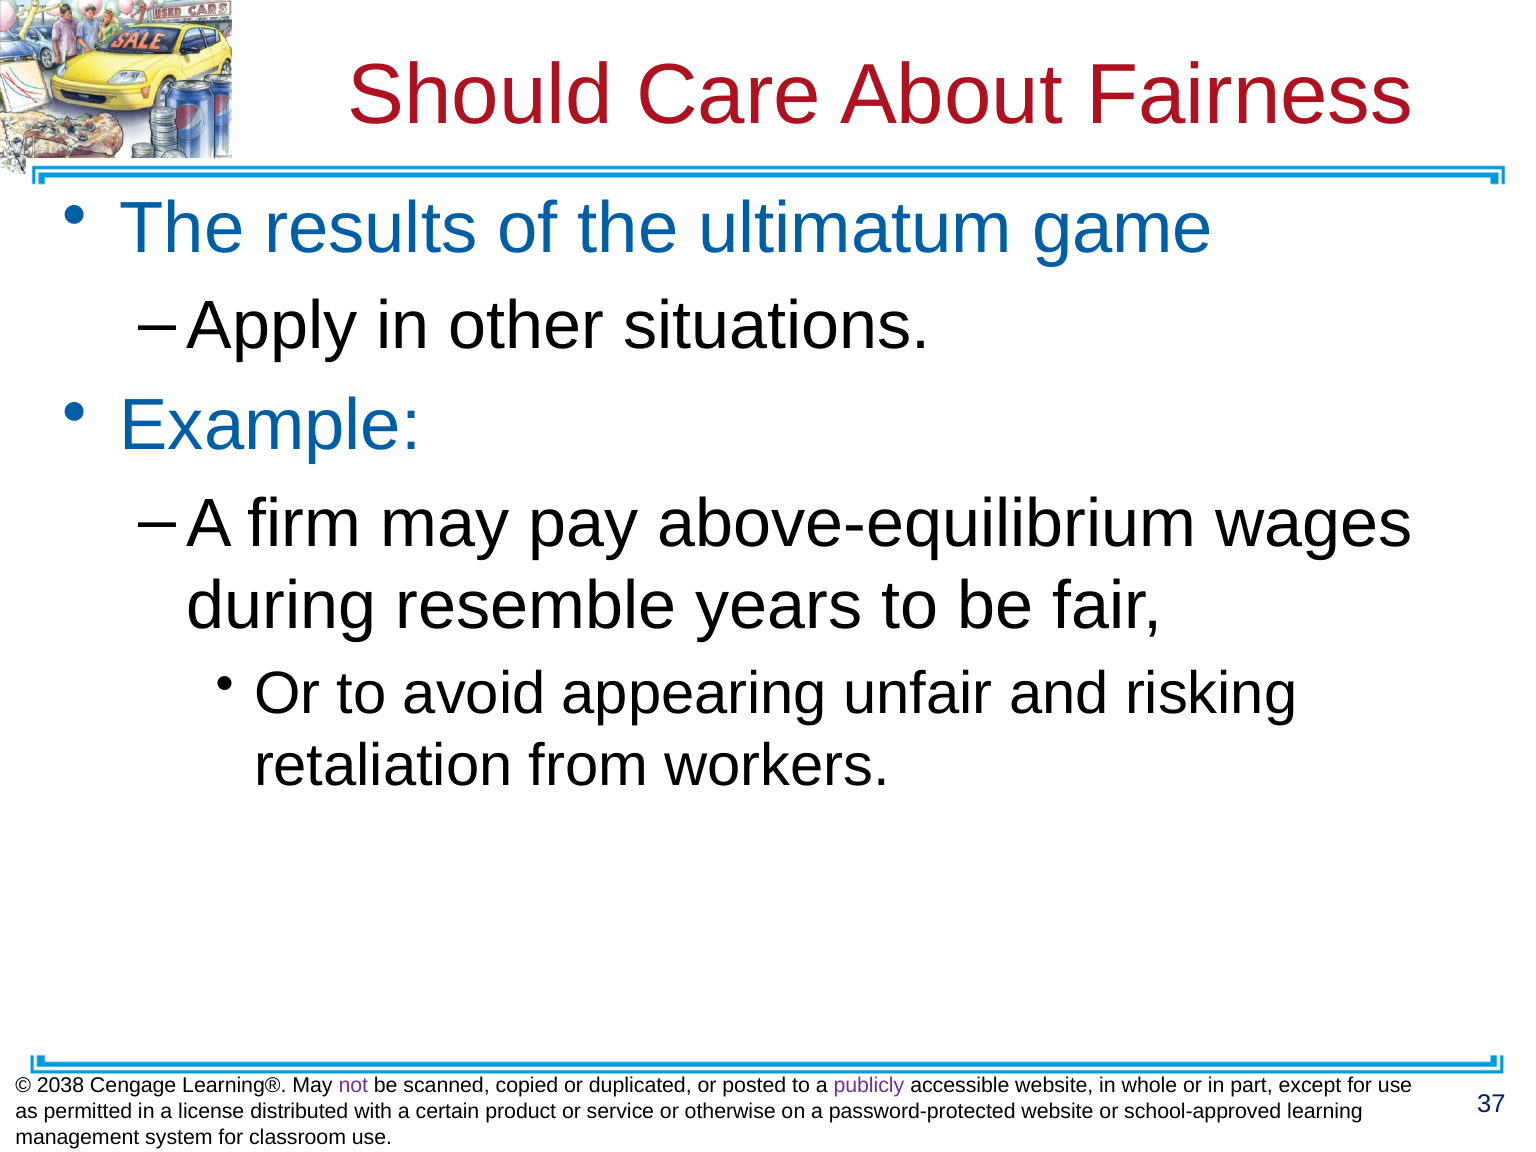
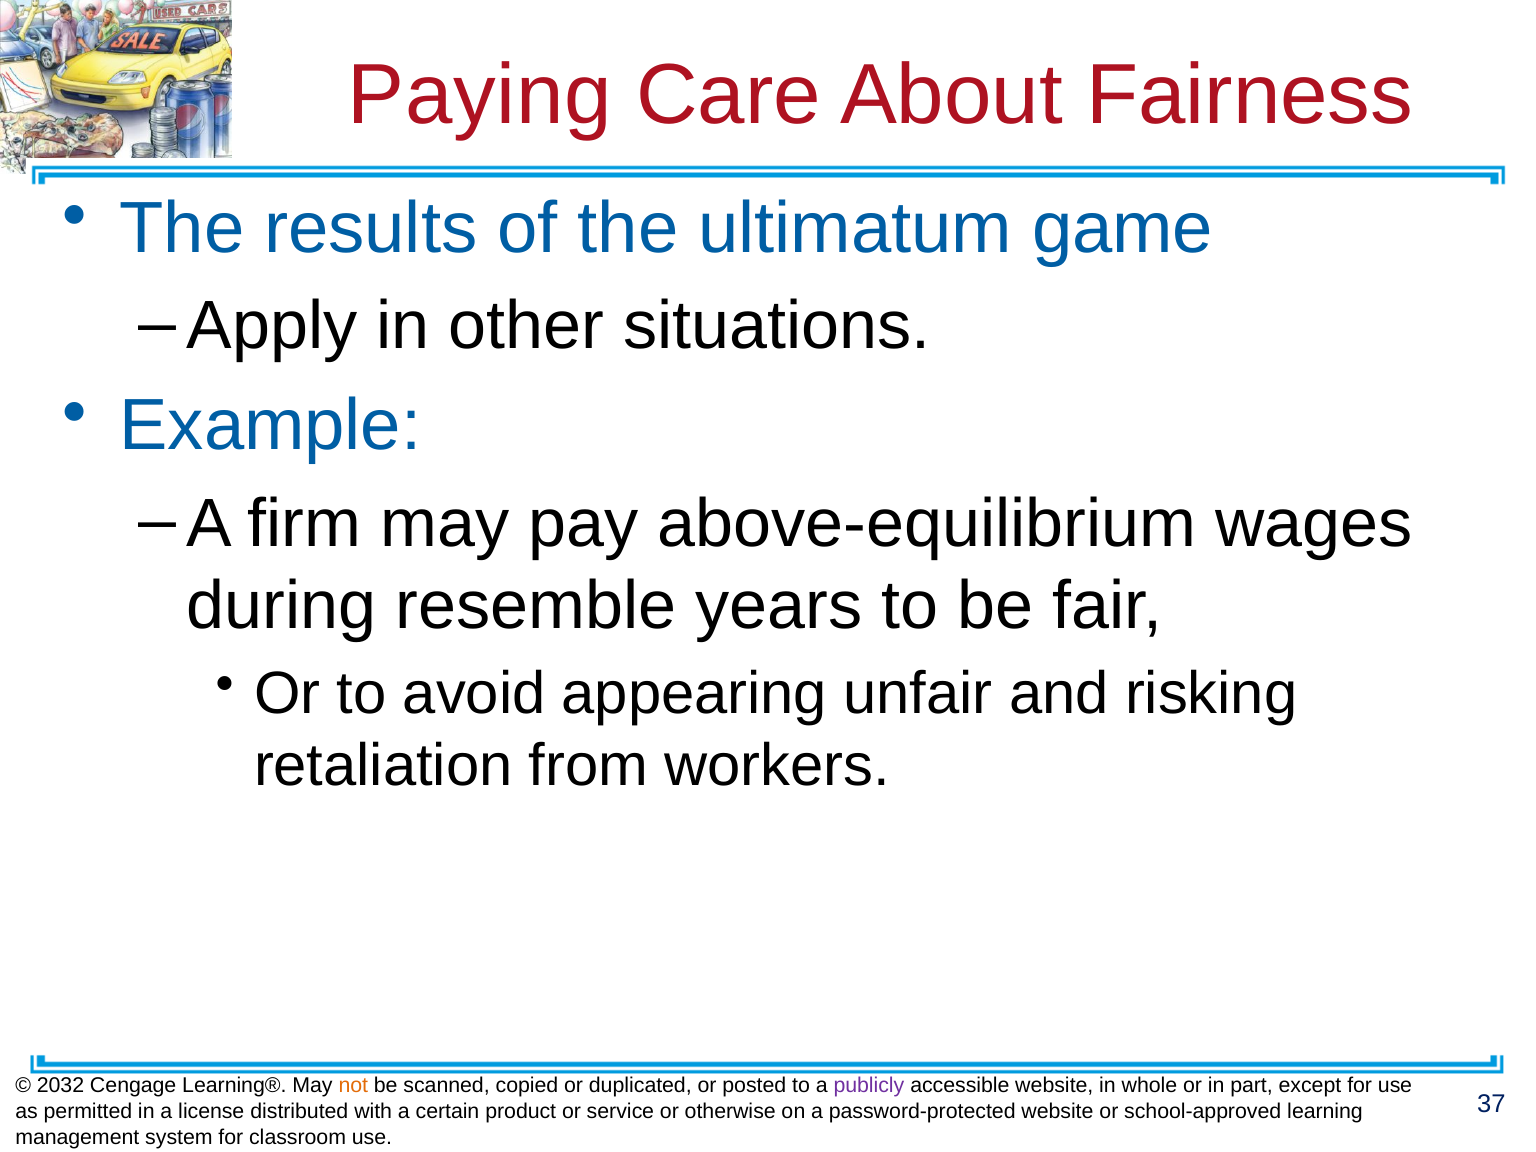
Should: Should -> Paying
2038: 2038 -> 2032
not colour: purple -> orange
